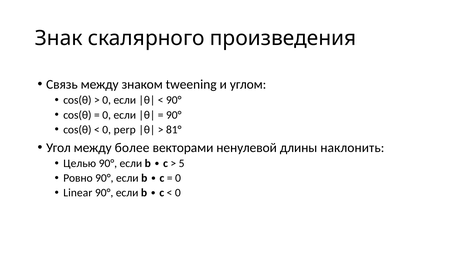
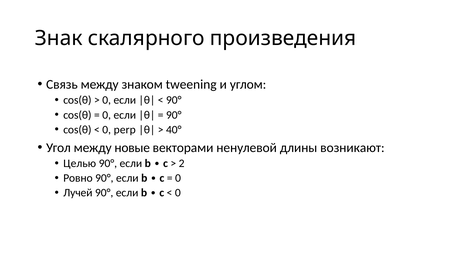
81°: 81° -> 40°
более: более -> новые
наклонить: наклонить -> возникают
5: 5 -> 2
Linear: Linear -> Лучей
